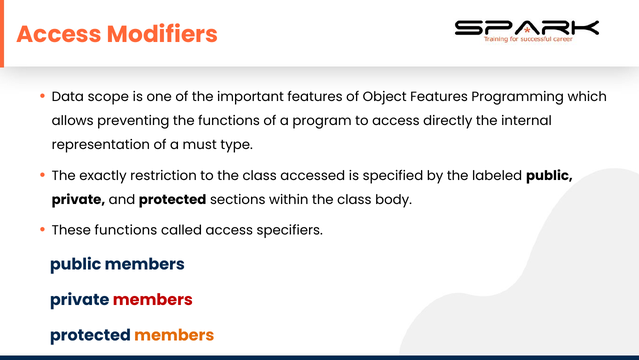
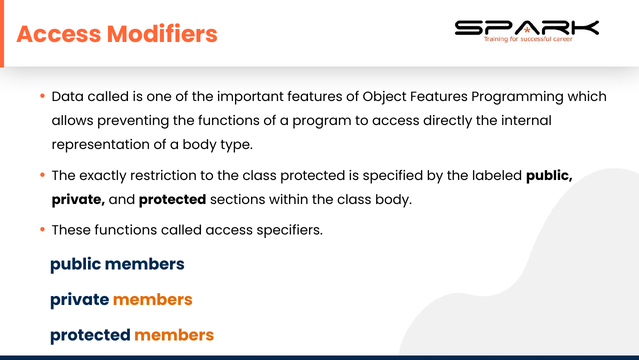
Data scope: scope -> called
a must: must -> body
class accessed: accessed -> protected
members at (153, 299) colour: red -> orange
